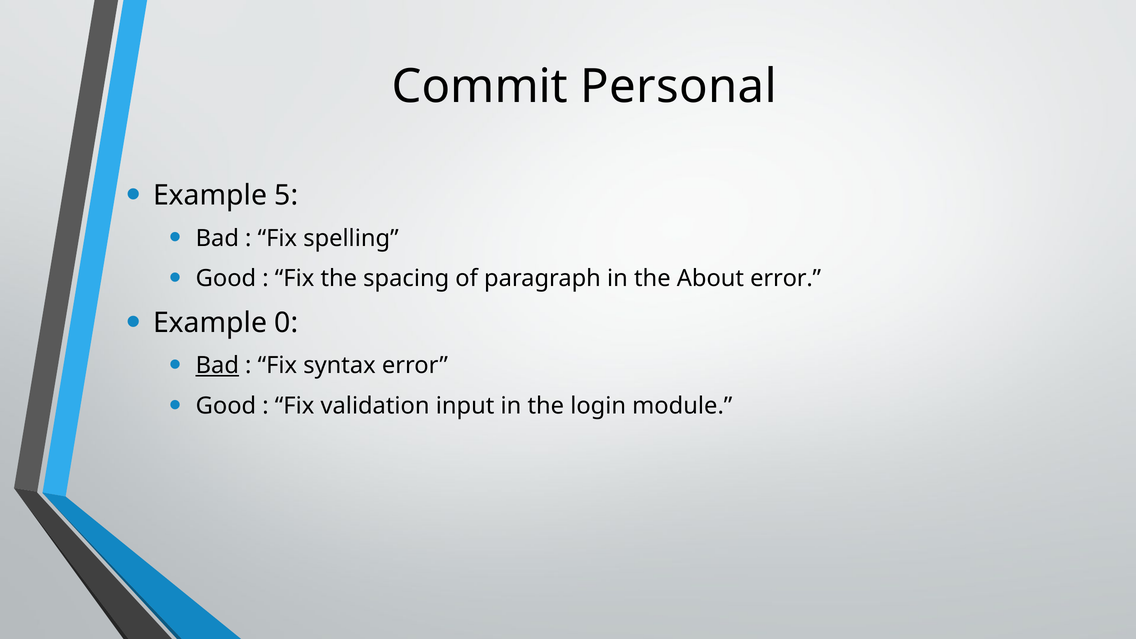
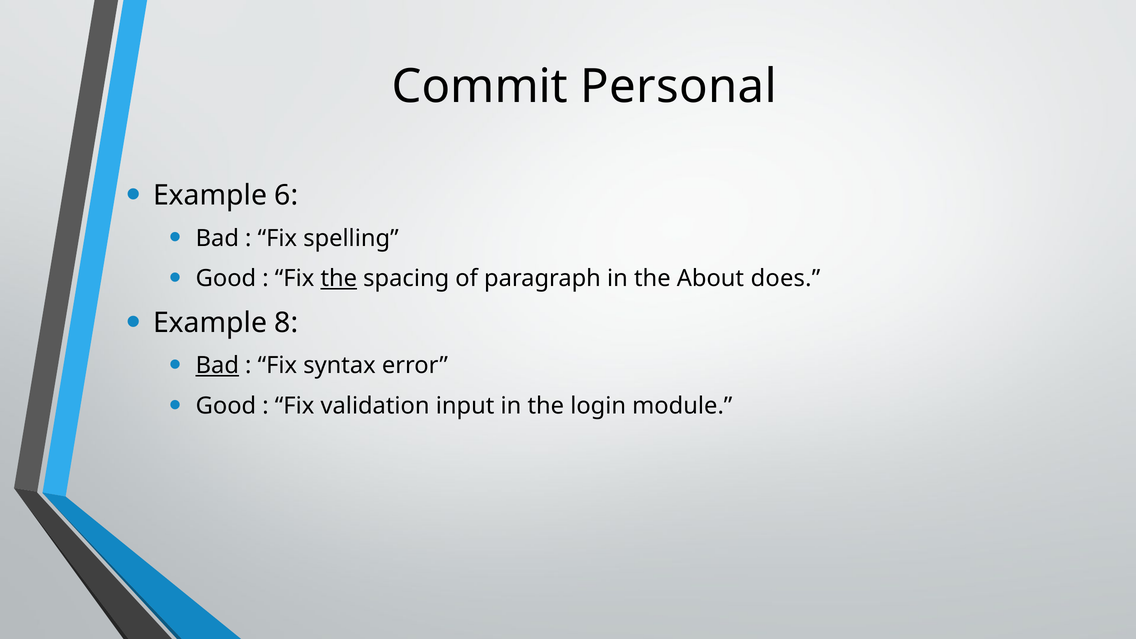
5: 5 -> 6
the at (339, 278) underline: none -> present
About error: error -> does
0: 0 -> 8
